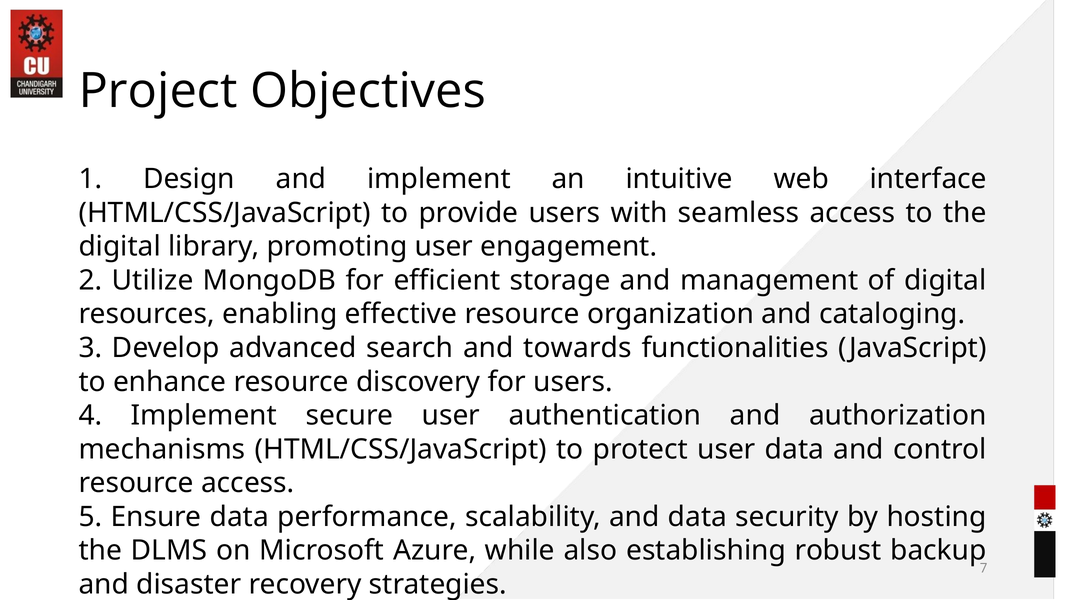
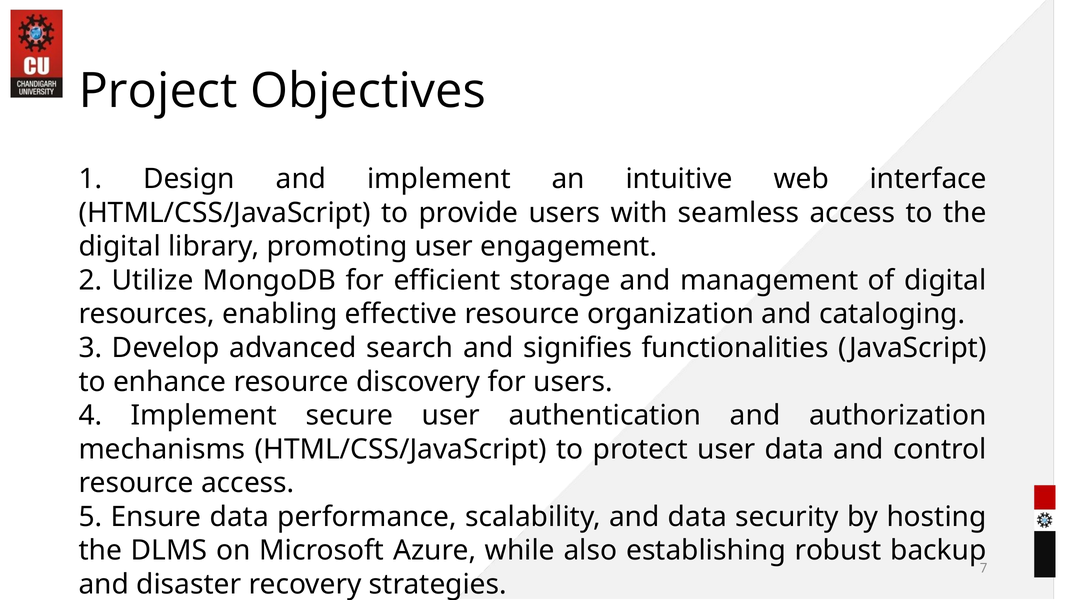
towards: towards -> signifies
